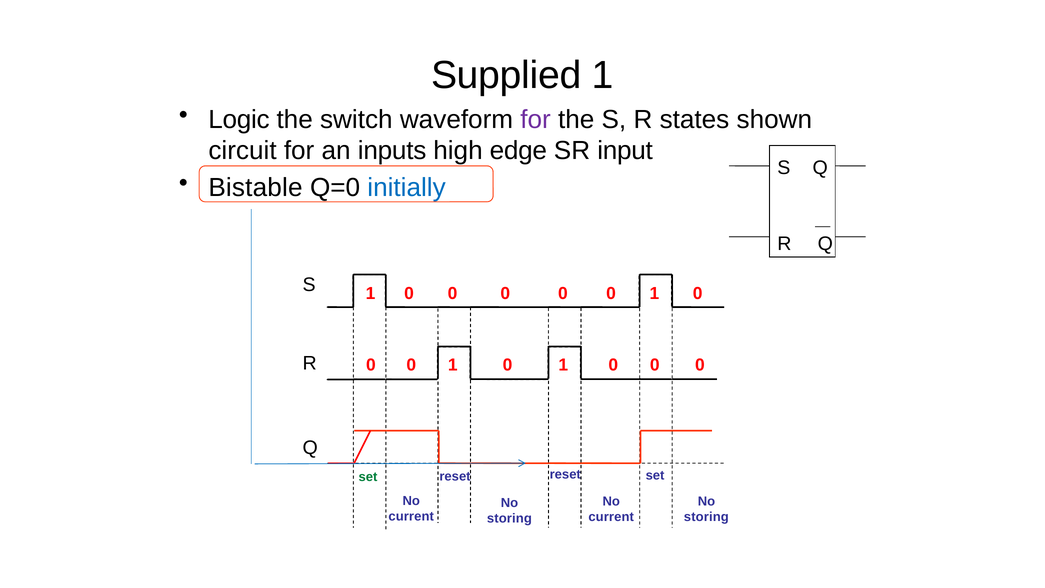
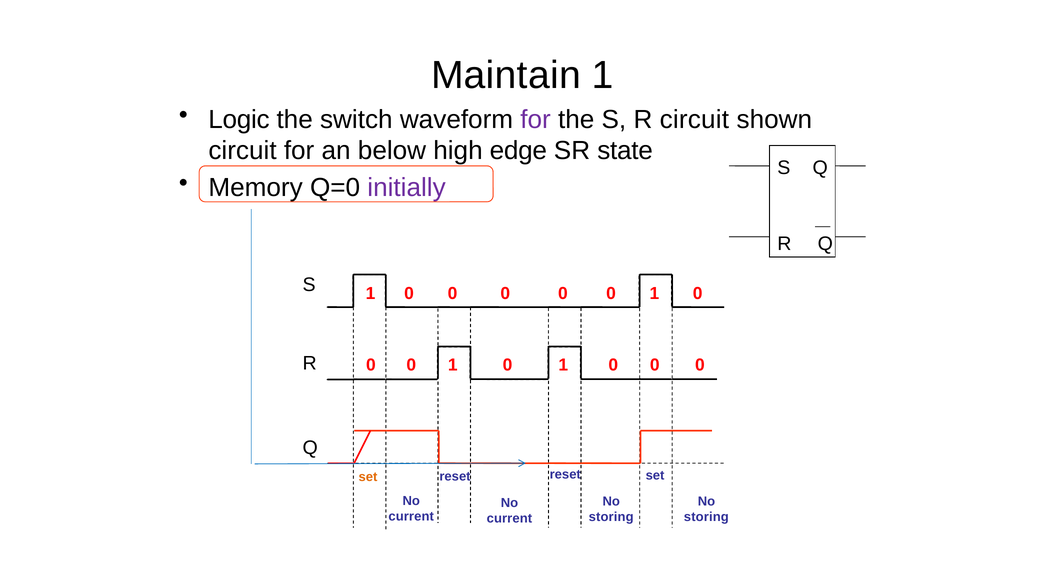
Supplied: Supplied -> Maintain
R states: states -> circuit
inputs: inputs -> below
input: input -> state
Bistable: Bistable -> Memory
initially colour: blue -> purple
set at (368, 477) colour: green -> orange
current at (611, 517): current -> storing
storing at (509, 518): storing -> current
